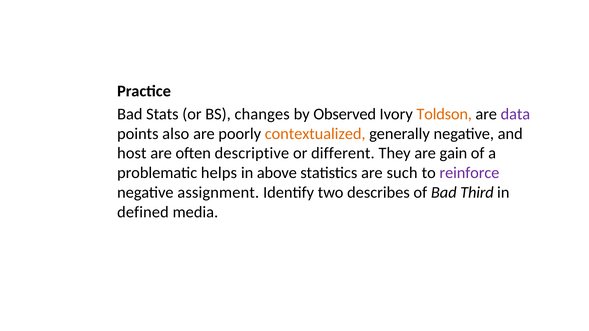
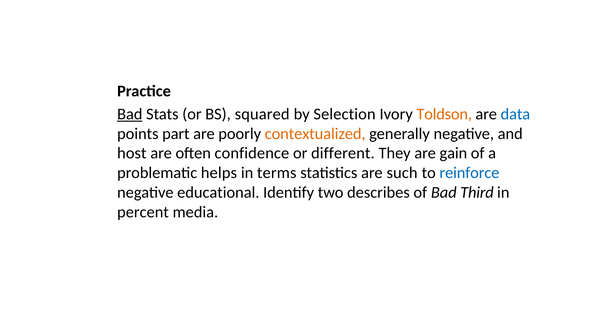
Bad at (130, 114) underline: none -> present
changes: changes -> squared
Observed: Observed -> Selection
data colour: purple -> blue
also: also -> part
descriptive: descriptive -> confidence
above: above -> terms
reinforce colour: purple -> blue
assignment: assignment -> educational
defined: defined -> percent
